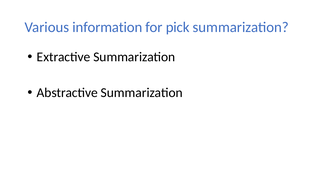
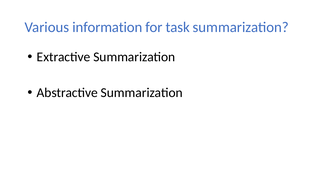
pick: pick -> task
